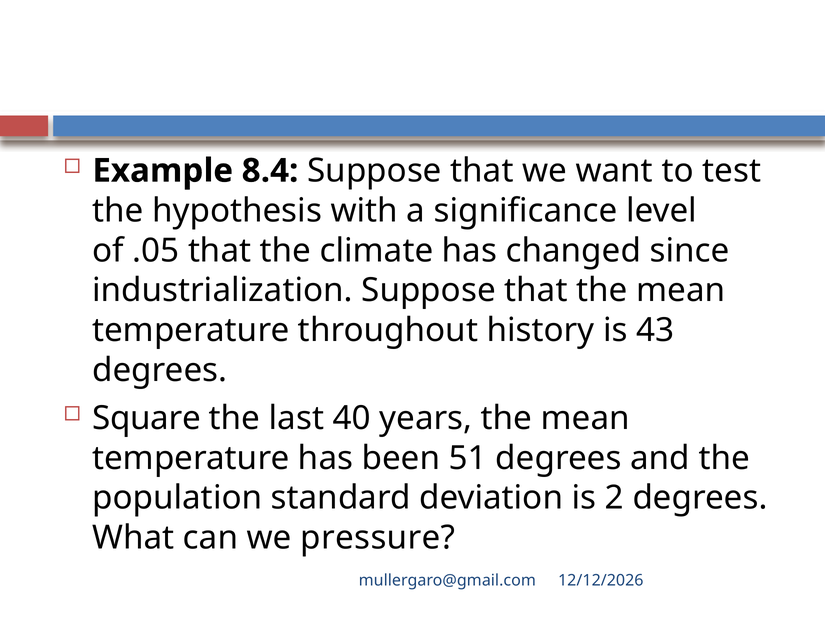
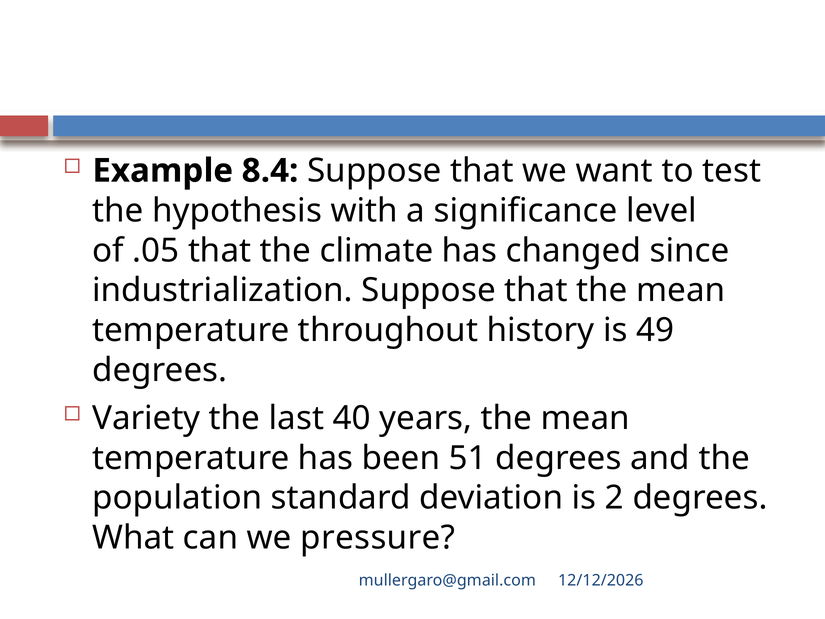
43: 43 -> 49
Square: Square -> Variety
